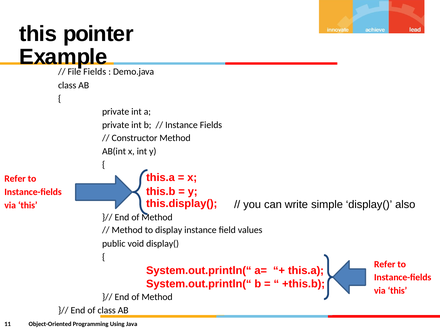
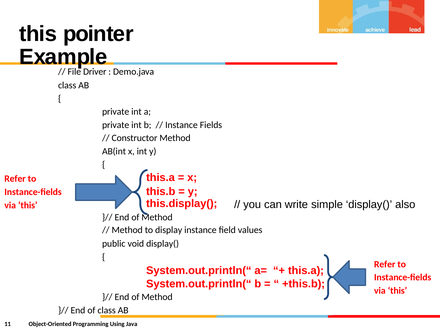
File Fields: Fields -> Driver
